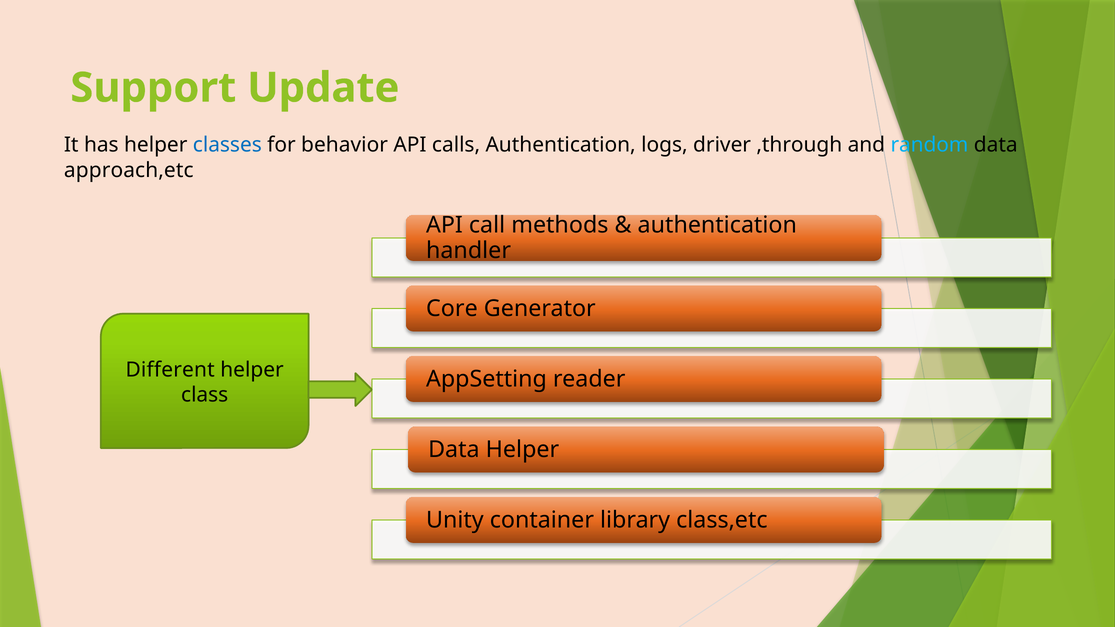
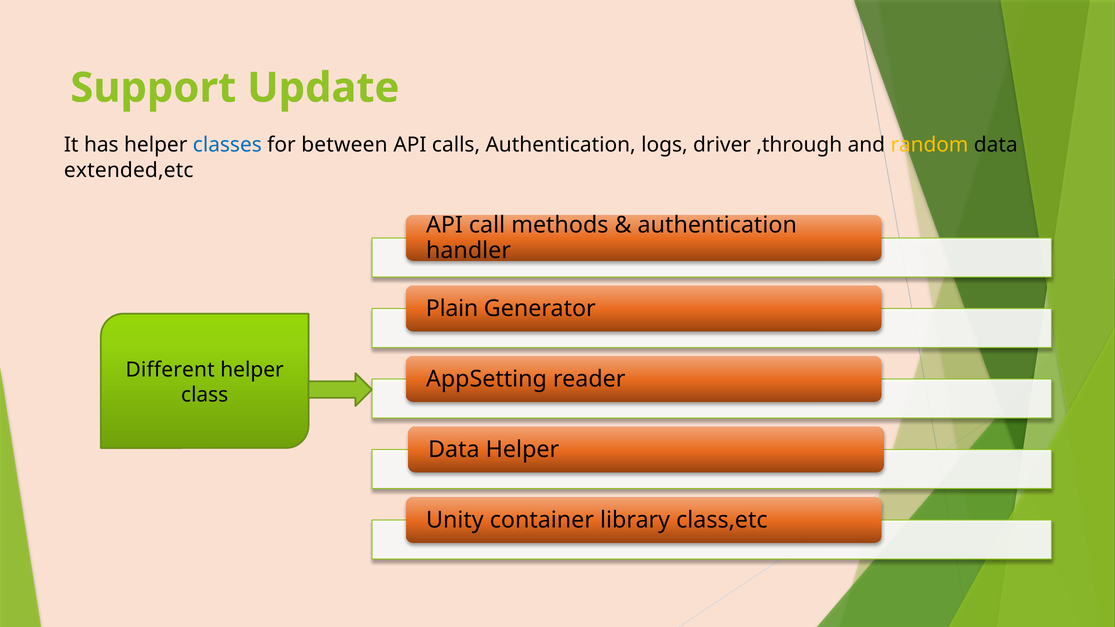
behavior: behavior -> between
random colour: light blue -> yellow
approach,etc: approach,etc -> extended,etc
Core: Core -> Plain
